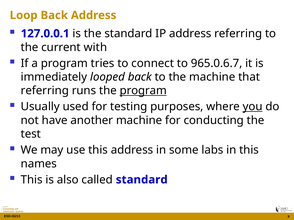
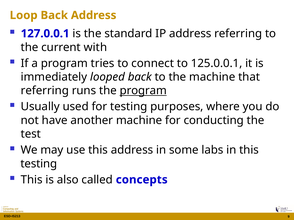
965.0.6.7: 965.0.6.7 -> 125.0.0.1
you underline: present -> none
names at (39, 164): names -> testing
called standard: standard -> concepts
